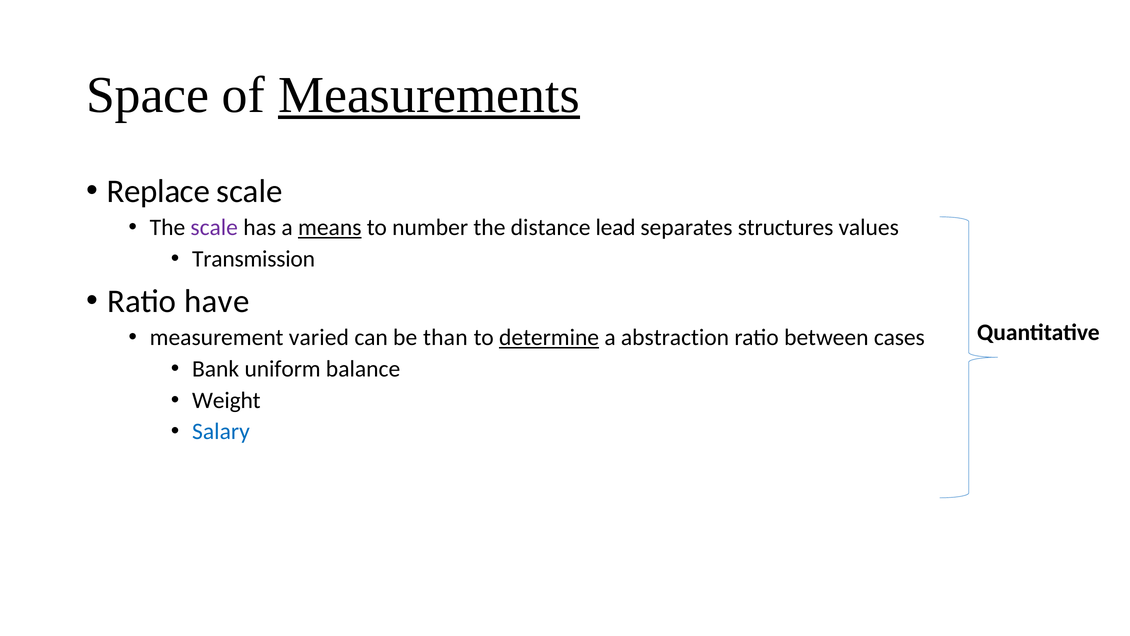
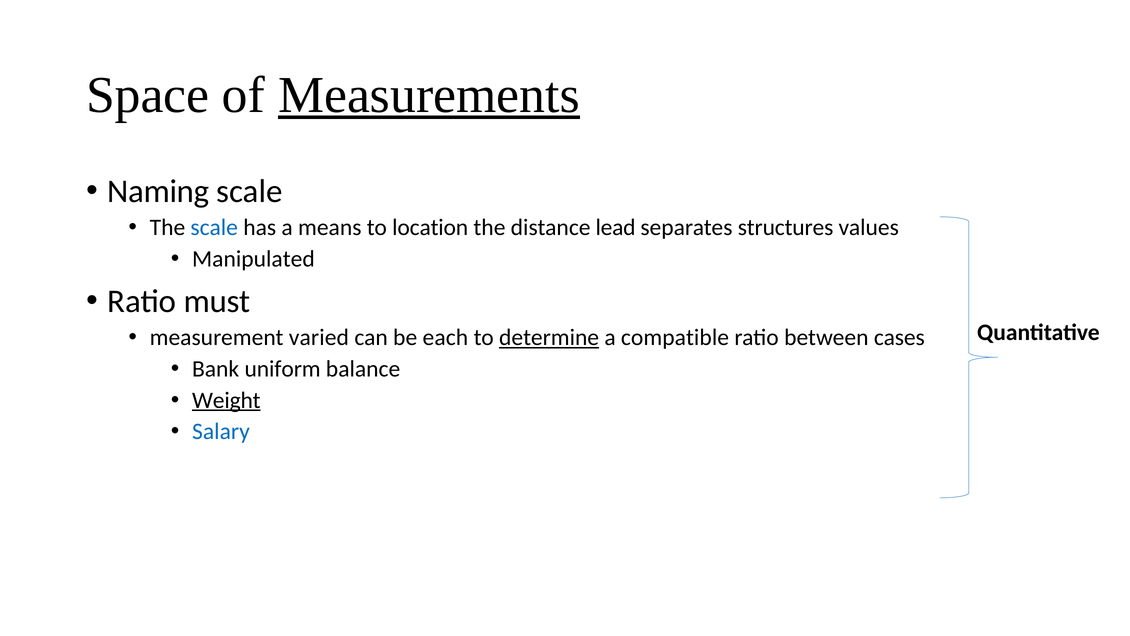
Replace: Replace -> Naming
scale at (214, 227) colour: purple -> blue
means underline: present -> none
number: number -> location
Transmission: Transmission -> Manipulated
have: have -> must
than: than -> each
abstraction: abstraction -> compatible
Weight underline: none -> present
